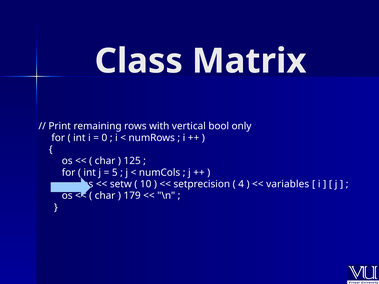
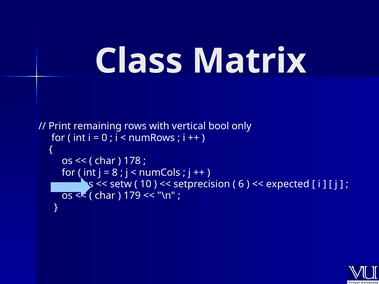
125: 125 -> 178
5: 5 -> 8
4: 4 -> 6
variables: variables -> expected
